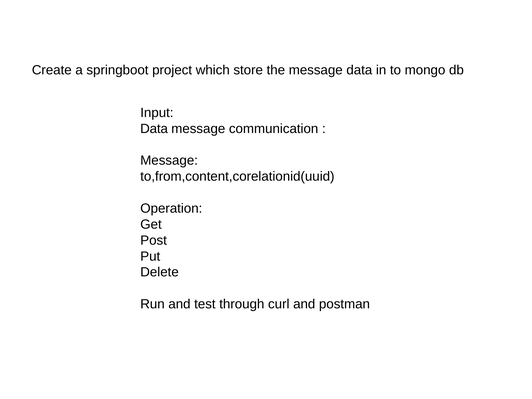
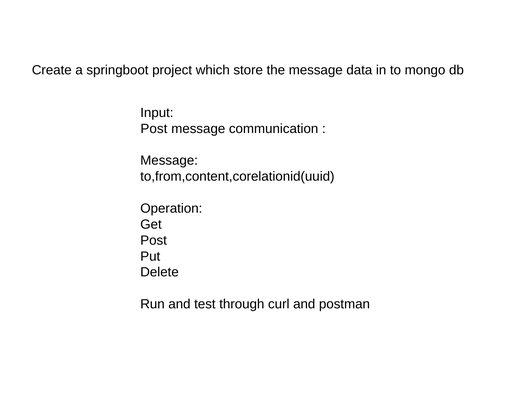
Data at (154, 129): Data -> Post
